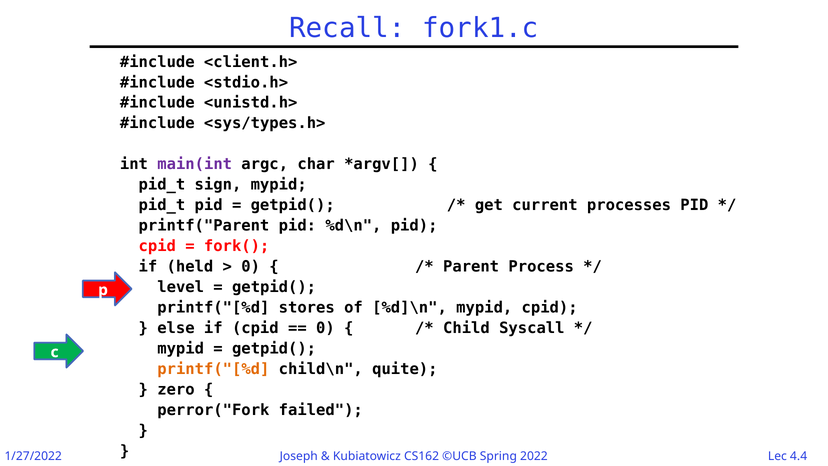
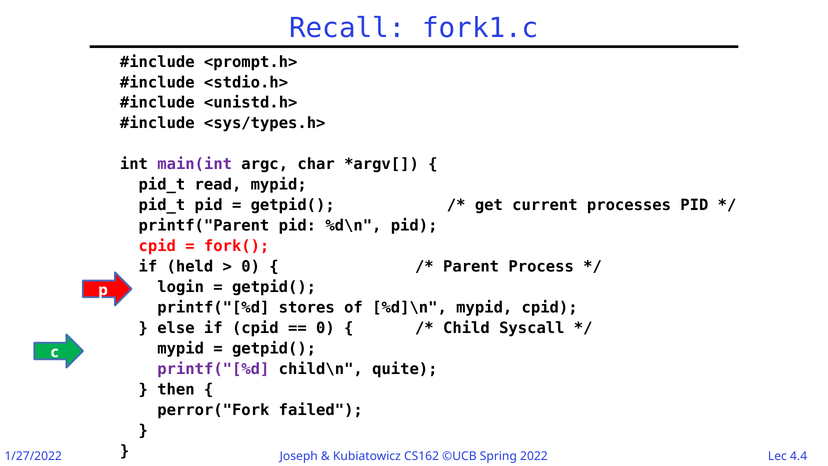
<client.h>: <client.h> -> <prompt.h>
sign: sign -> read
level: level -> login
printf("[%d at (213, 369) colour: orange -> purple
zero: zero -> then
